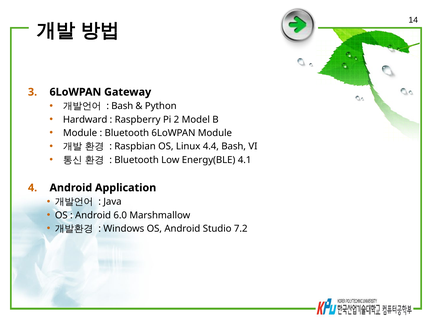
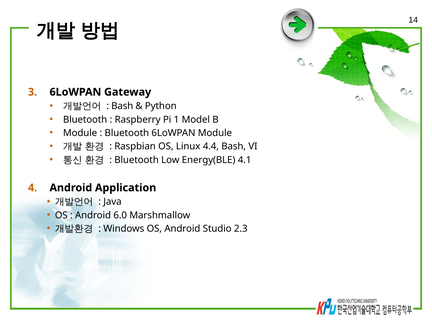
Hardward at (85, 120): Hardward -> Bluetooth
2: 2 -> 1
7.2: 7.2 -> 2.3
